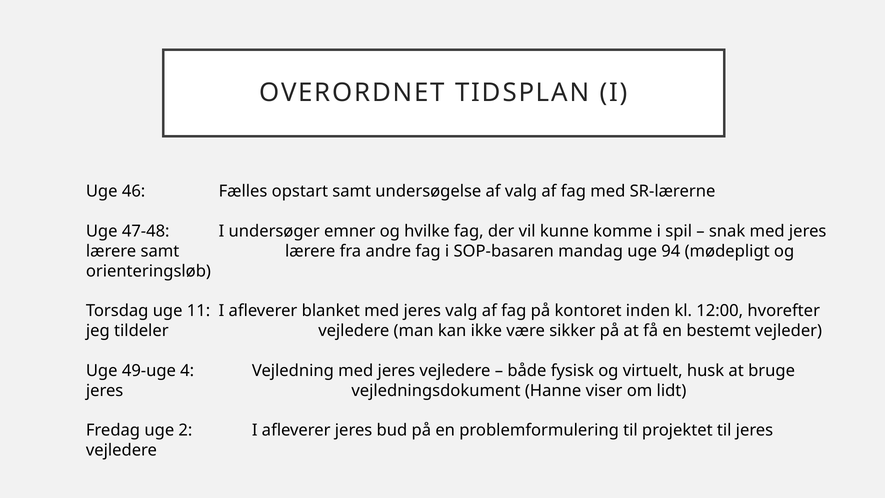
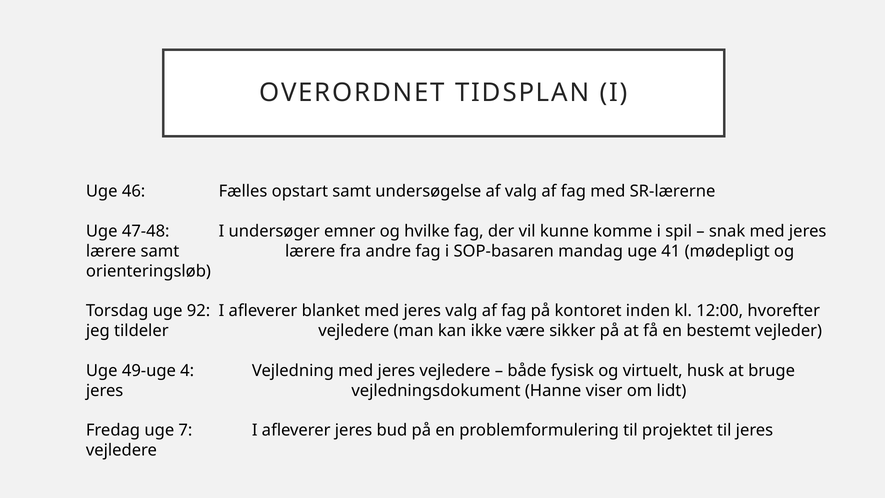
94: 94 -> 41
11: 11 -> 92
2: 2 -> 7
